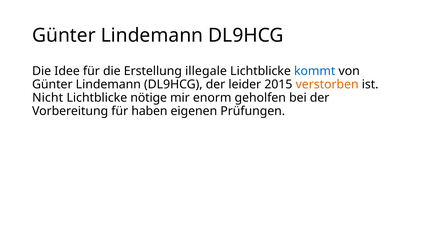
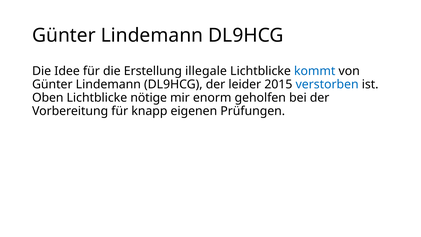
verstorben colour: orange -> blue
Nicht: Nicht -> Oben
haben: haben -> knapp
